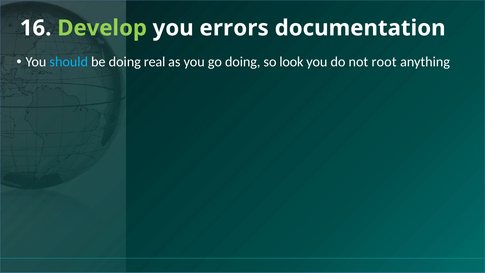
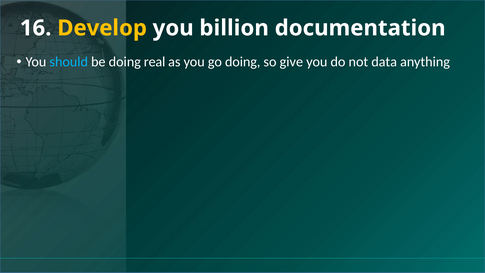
Develop colour: light green -> yellow
errors: errors -> billion
look: look -> give
root: root -> data
